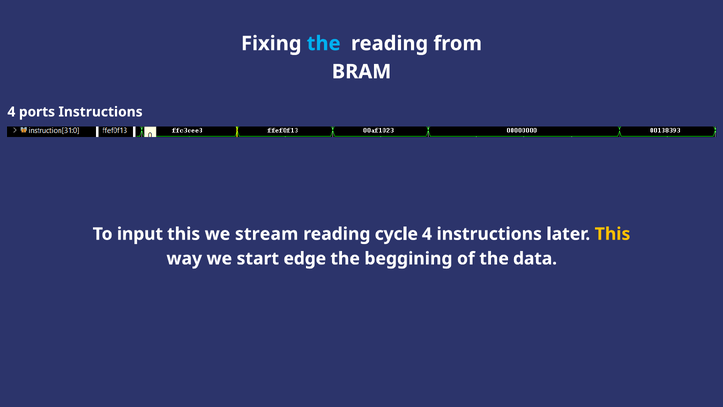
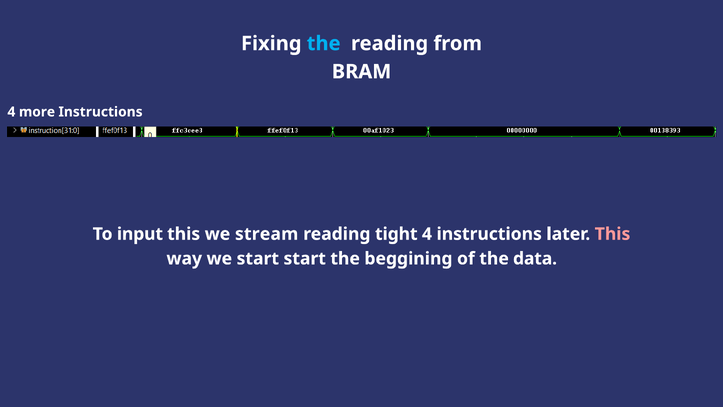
ports: ports -> more
cycle: cycle -> tight
This at (613, 234) colour: yellow -> pink
start edge: edge -> start
